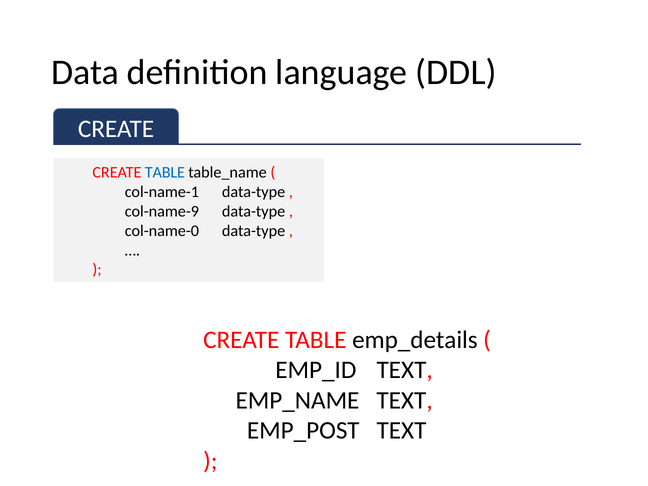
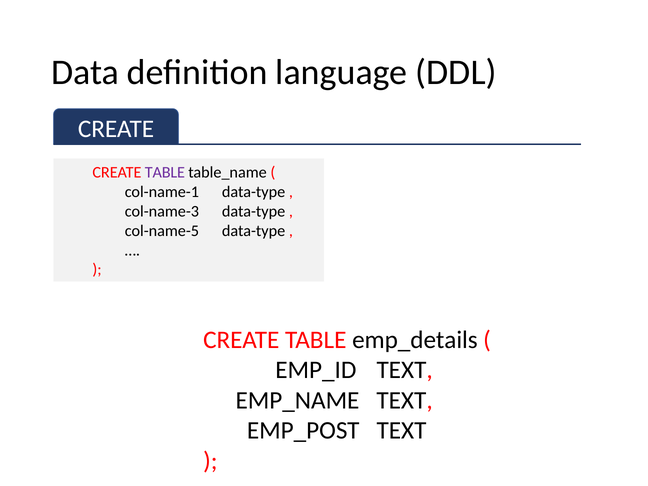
TABLE at (165, 172) colour: blue -> purple
col-name-9: col-name-9 -> col-name-3
col-name-0: col-name-0 -> col-name-5
